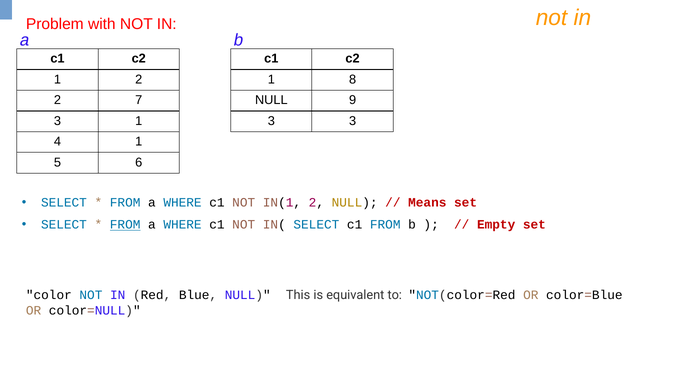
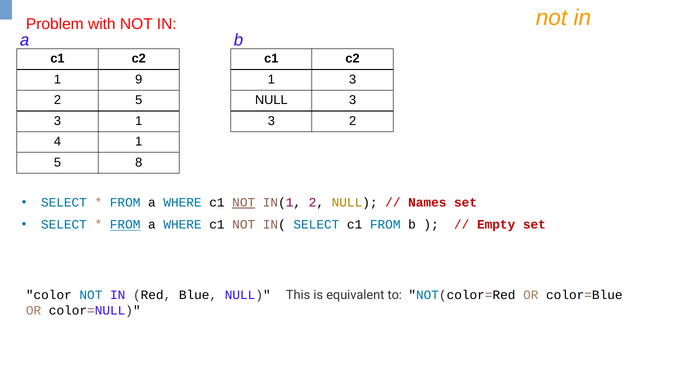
1 2: 2 -> 9
1 8: 8 -> 3
2 7: 7 -> 5
NULL 9: 9 -> 3
3 3: 3 -> 2
6: 6 -> 8
NOT at (244, 202) underline: none -> present
Means: Means -> Names
